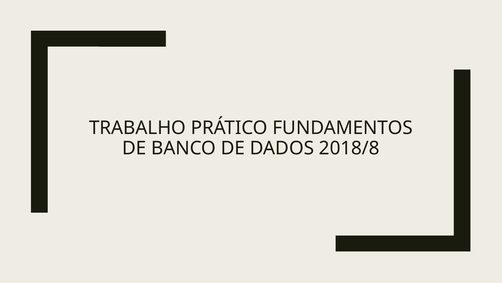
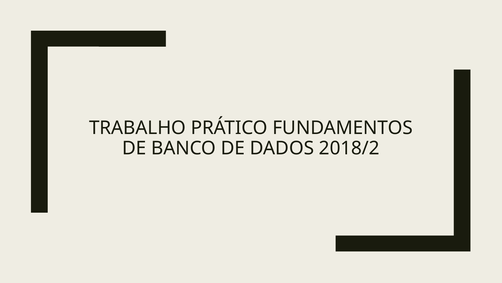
2018/8: 2018/8 -> 2018/2
